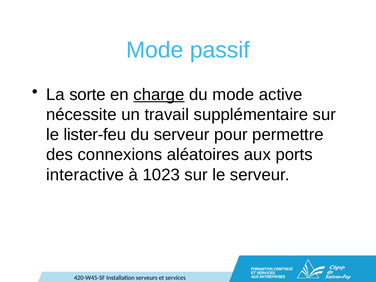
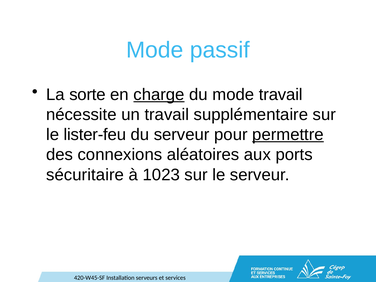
mode active: active -> travail
permettre underline: none -> present
interactive: interactive -> sécuritaire
